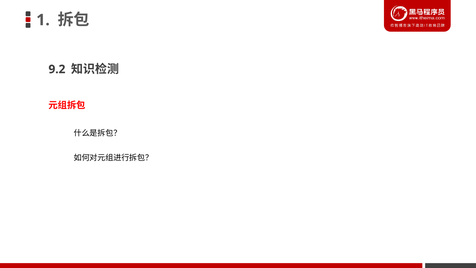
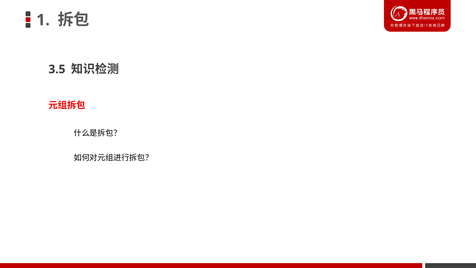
9.2: 9.2 -> 3.5
